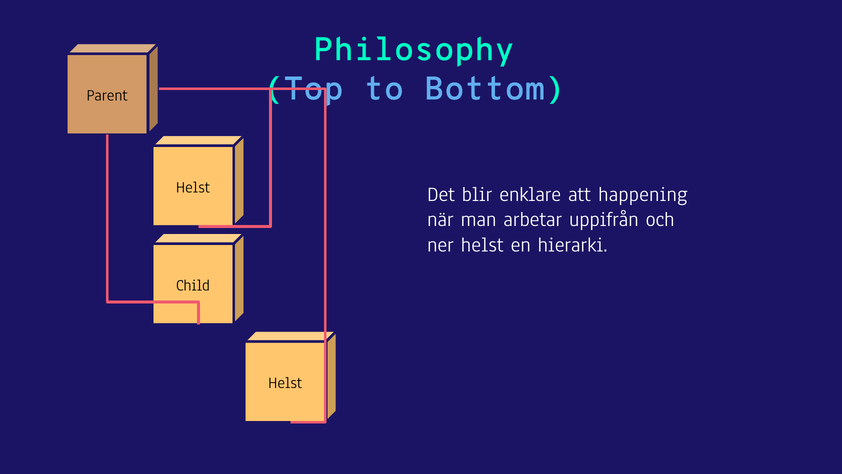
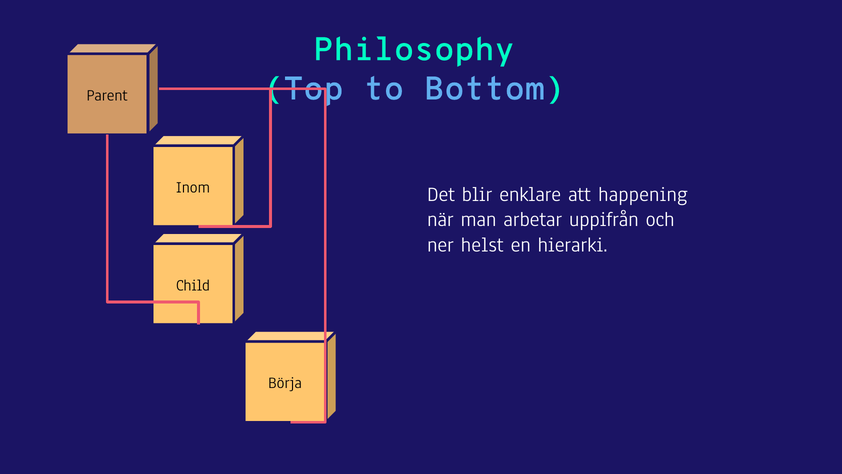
Helst at (193, 187): Helst -> Inom
Helst at (285, 383): Helst -> Börja
